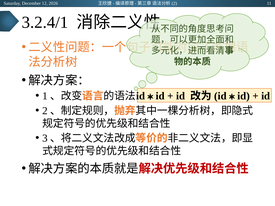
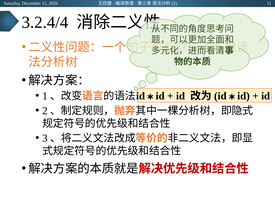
3.2.4/1: 3.2.4/1 -> 3.2.4/4
